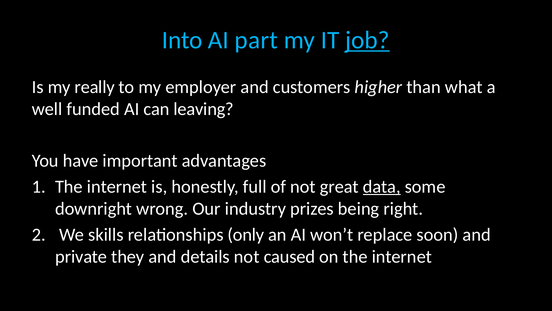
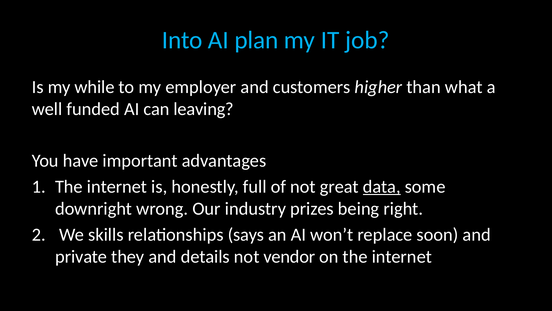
part: part -> plan
job underline: present -> none
really: really -> while
only: only -> says
caused: caused -> vendor
